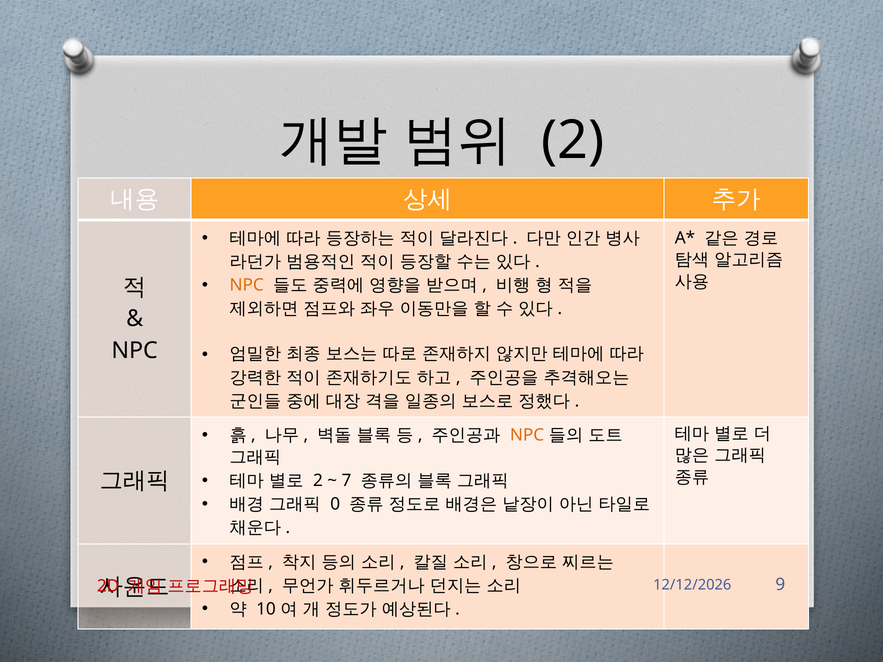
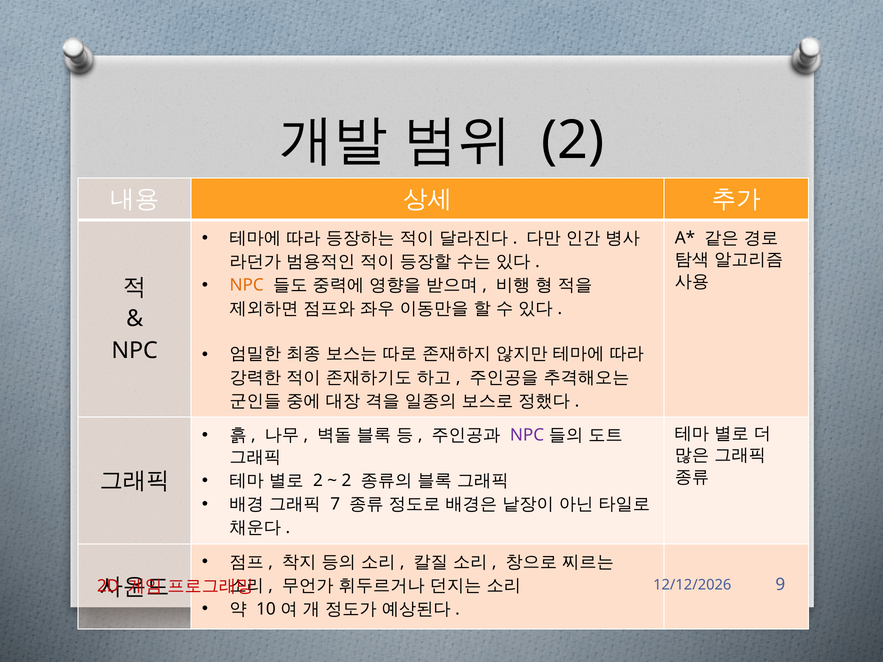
NPC at (527, 435) colour: orange -> purple
7 at (347, 481): 7 -> 2
0: 0 -> 7
